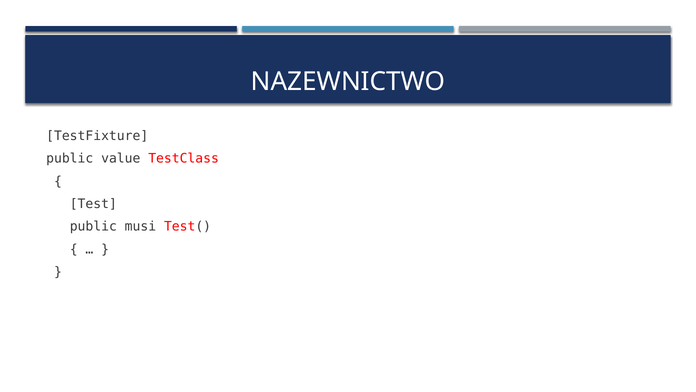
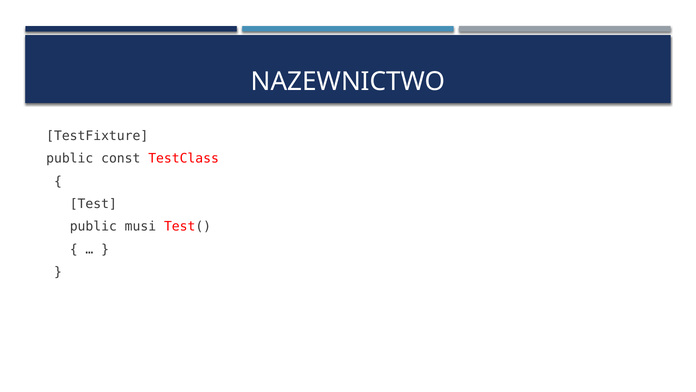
value: value -> const
